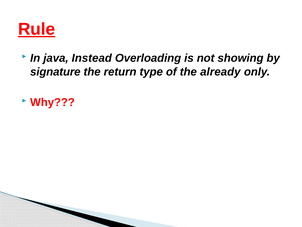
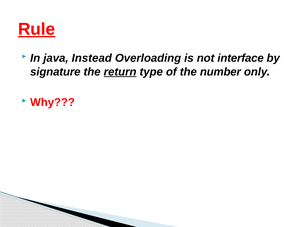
showing: showing -> interface
return underline: none -> present
already: already -> number
